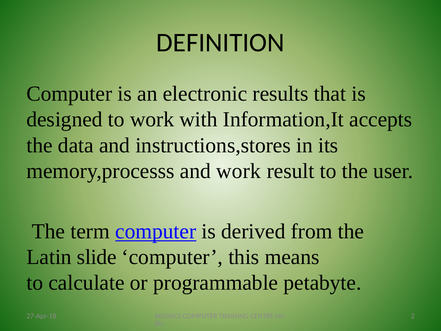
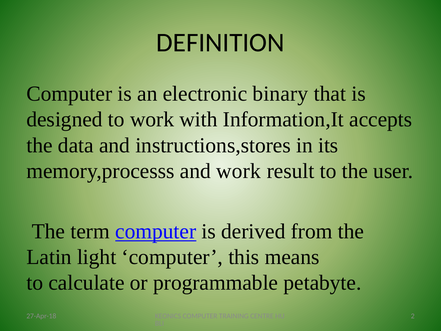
results: results -> binary
slide: slide -> light
